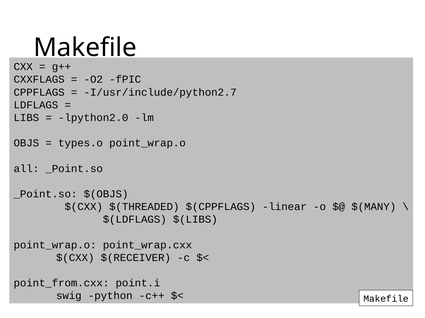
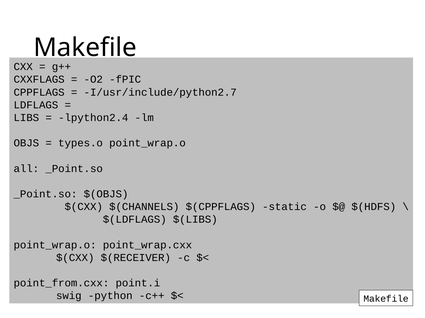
lpython2.0: lpython2.0 -> lpython2.4
$(THREADED: $(THREADED -> $(CHANNELS
linear: linear -> static
$(MANY: $(MANY -> $(HDFS
